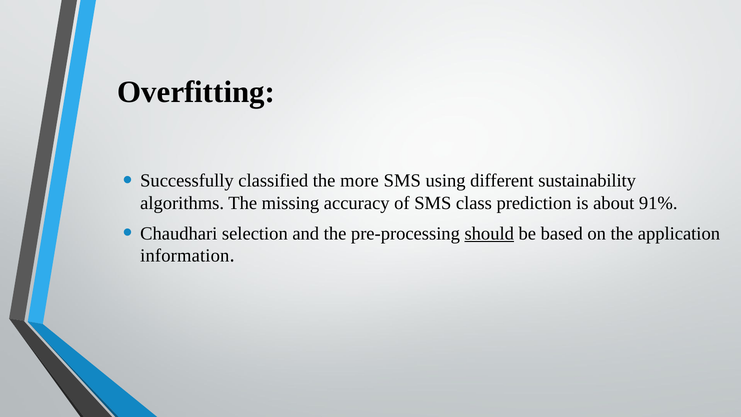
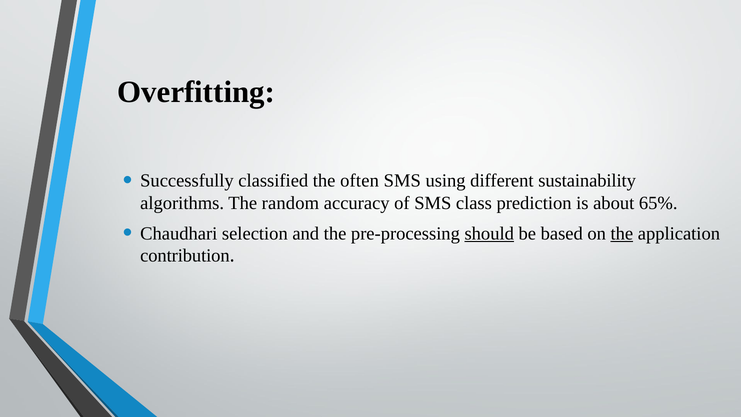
more: more -> often
missing: missing -> random
91%: 91% -> 65%
the at (622, 233) underline: none -> present
information: information -> contribution
